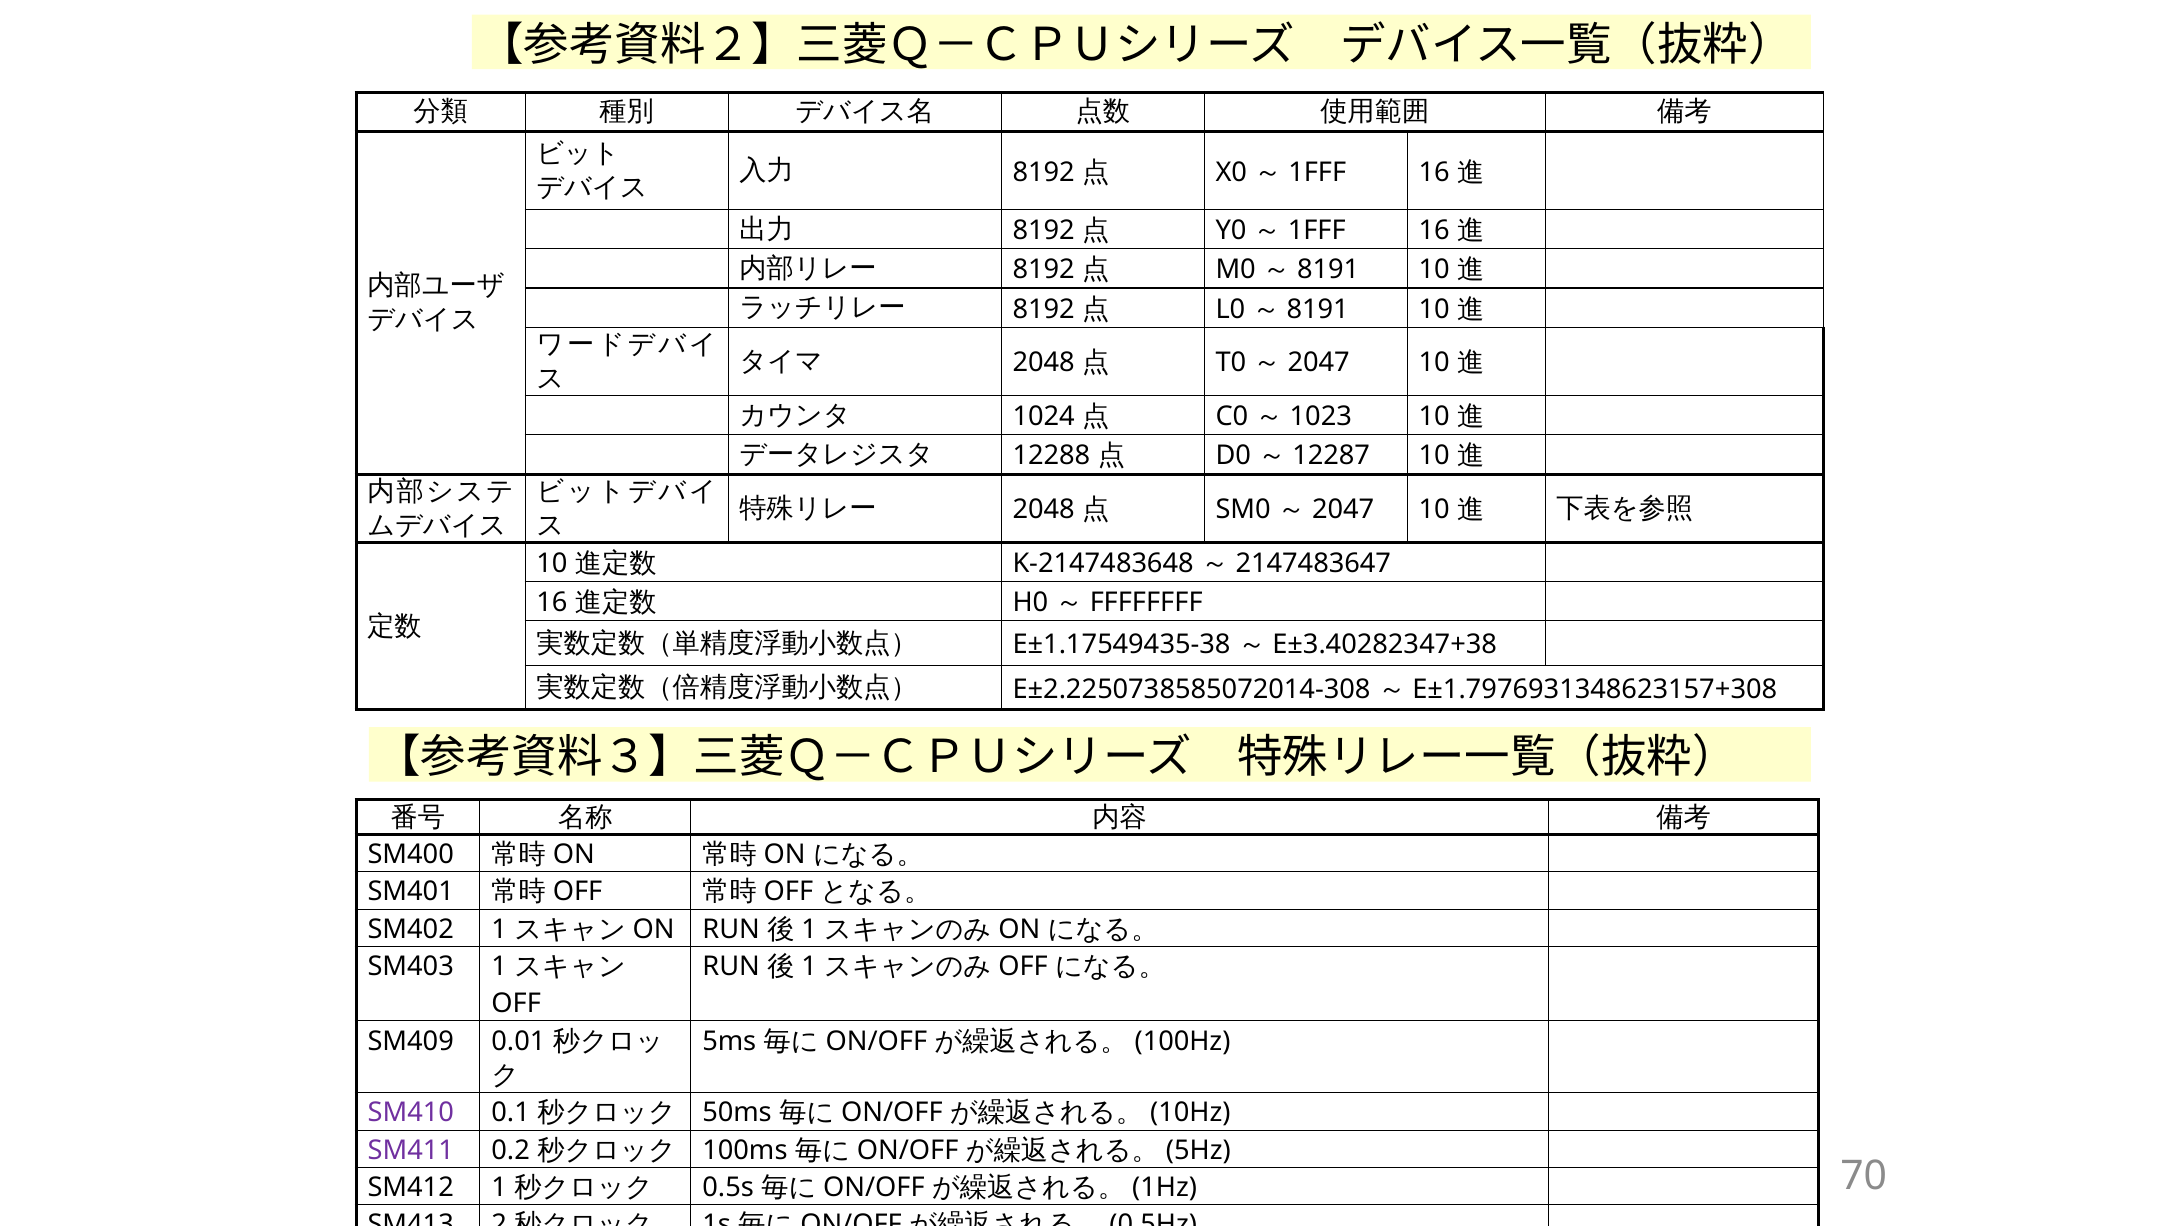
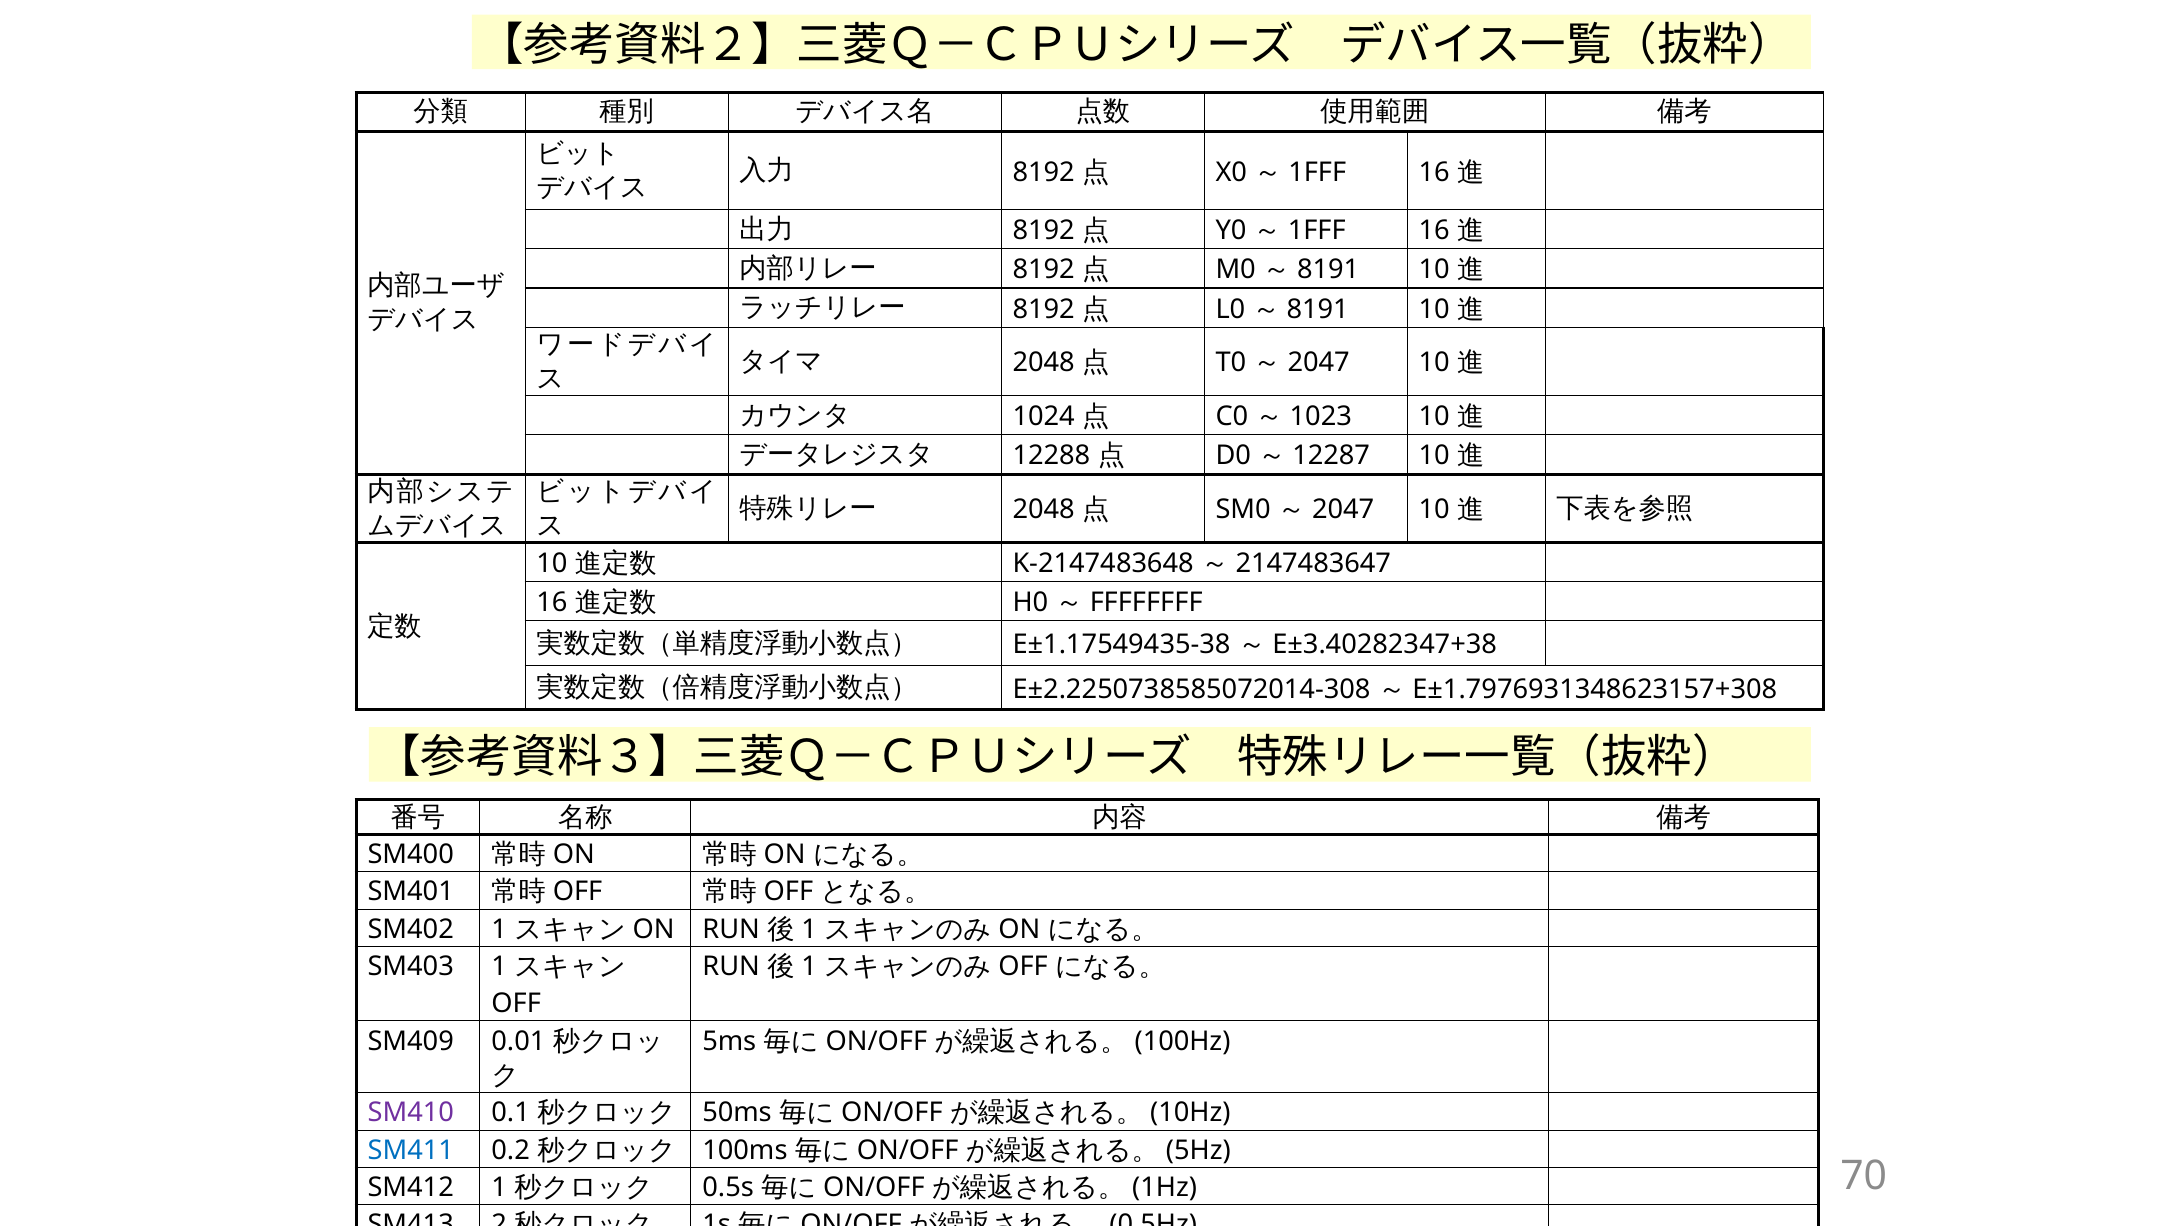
SM411 colour: purple -> blue
